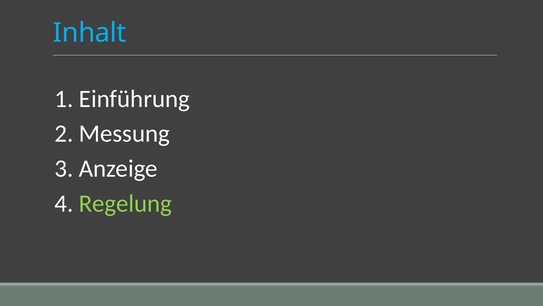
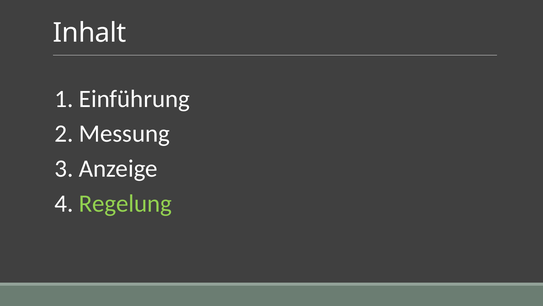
Inhalt colour: light blue -> white
